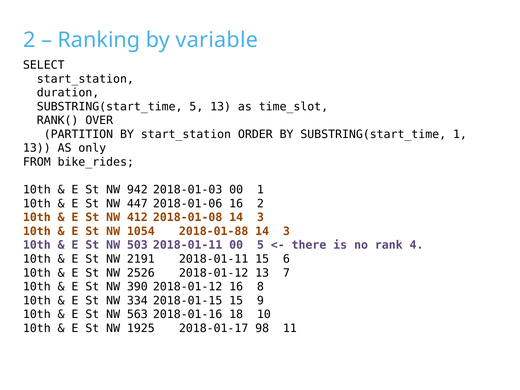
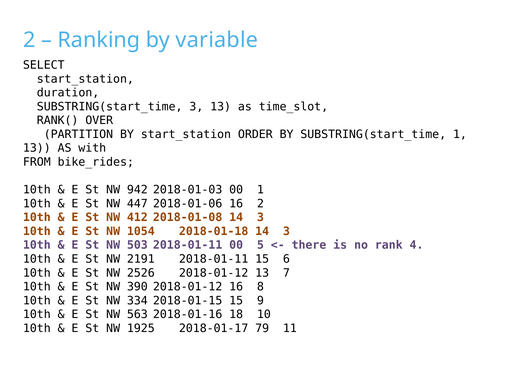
SUBSTRING(start_time 5: 5 -> 3
only: only -> with
2018-01-88: 2018-01-88 -> 2018-01-18
98: 98 -> 79
